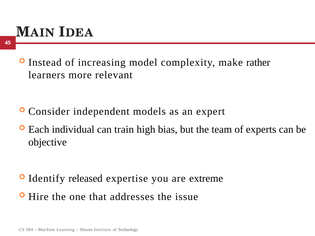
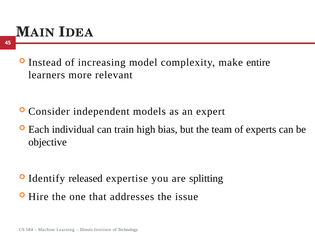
rather: rather -> entire
extreme: extreme -> splitting
